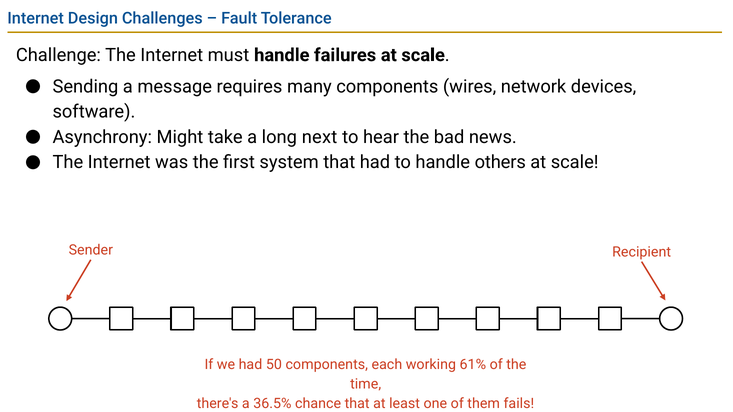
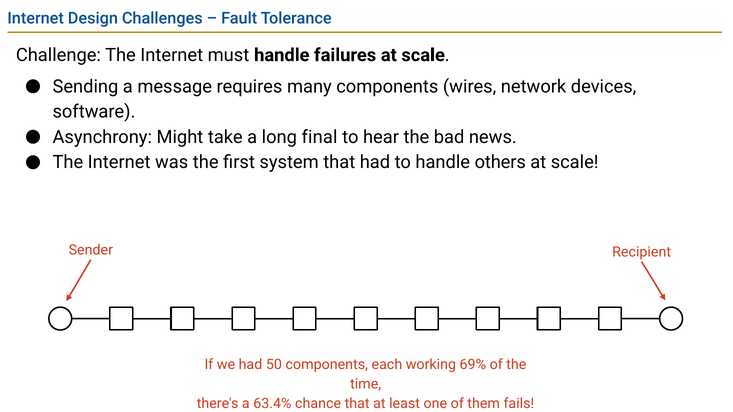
next: next -> final
61%: 61% -> 69%
36.5%: 36.5% -> 63.4%
